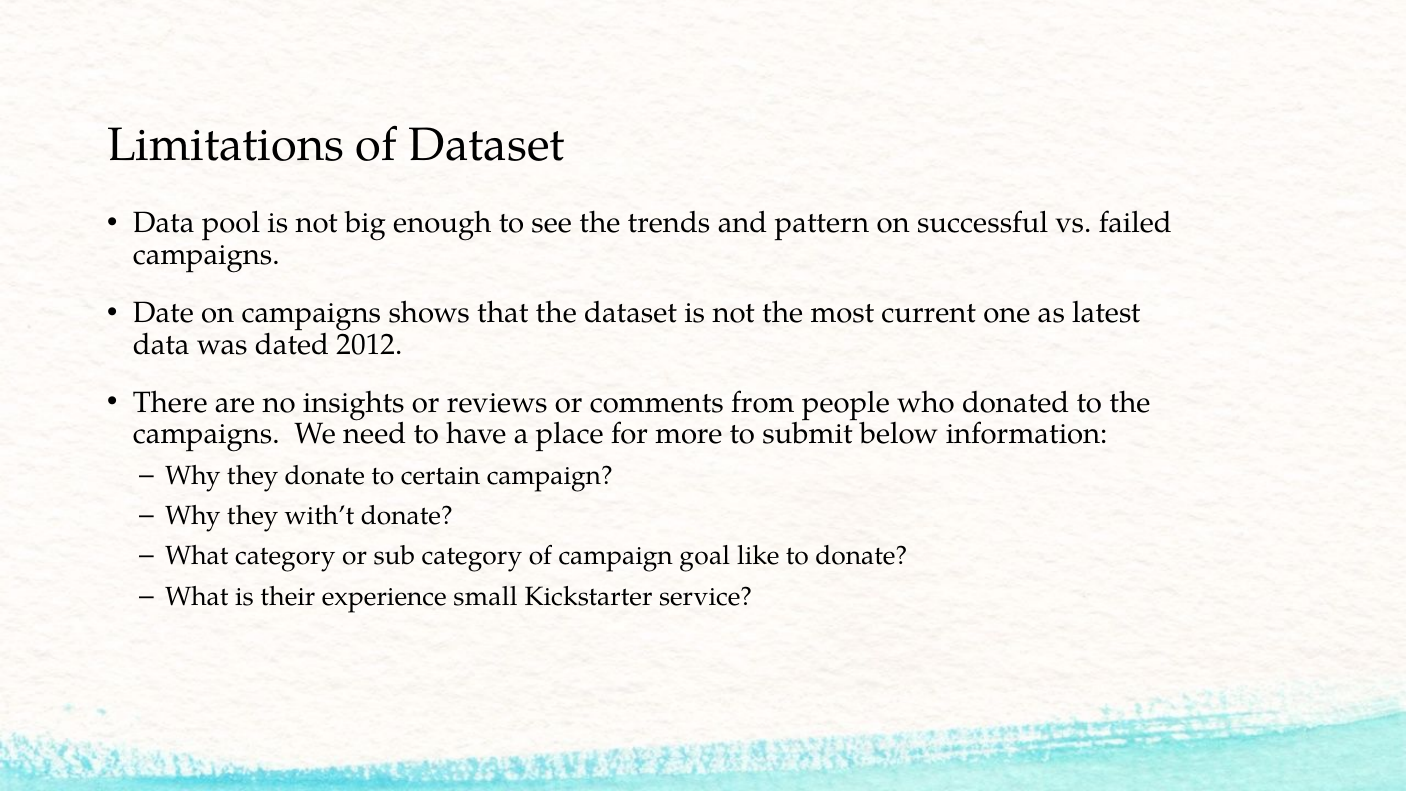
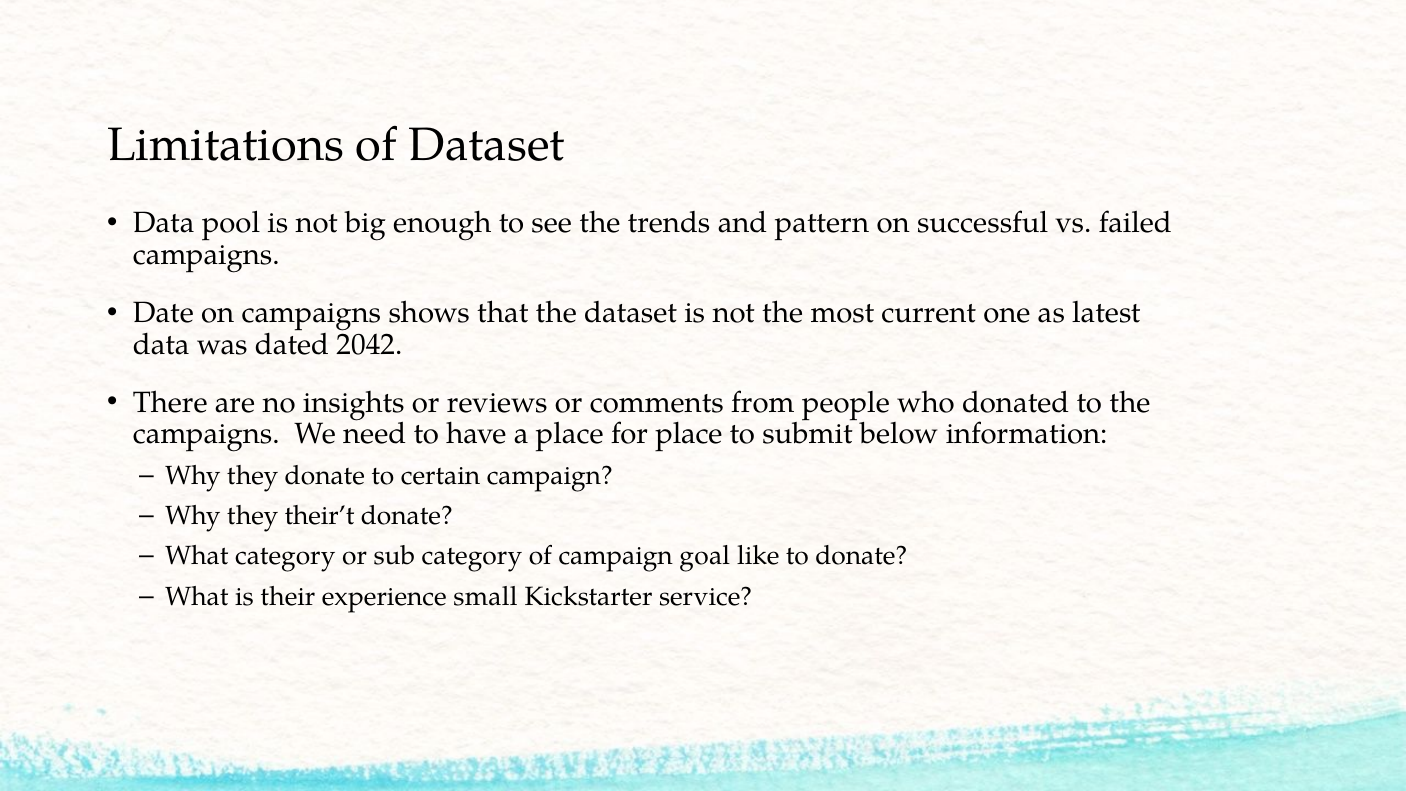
2012: 2012 -> 2042
for more: more -> place
with’t: with’t -> their’t
